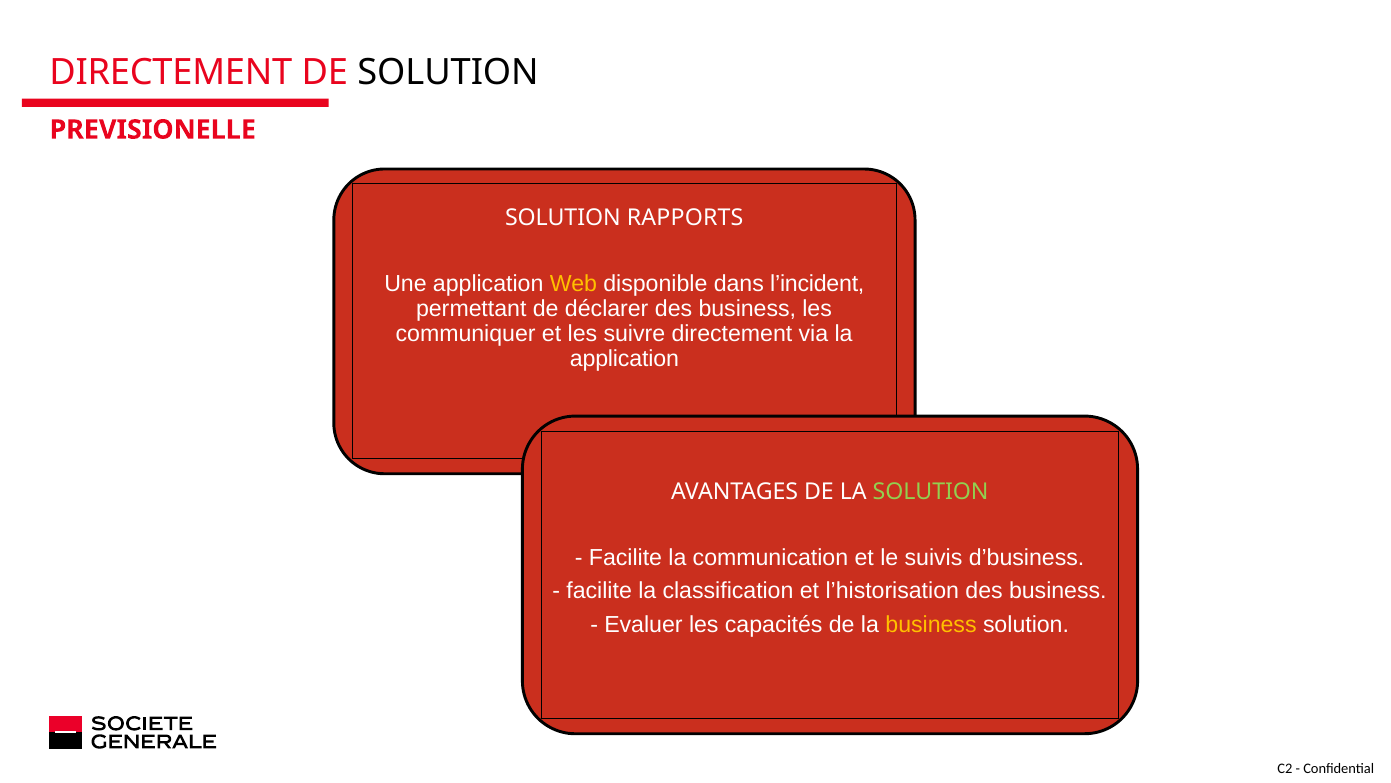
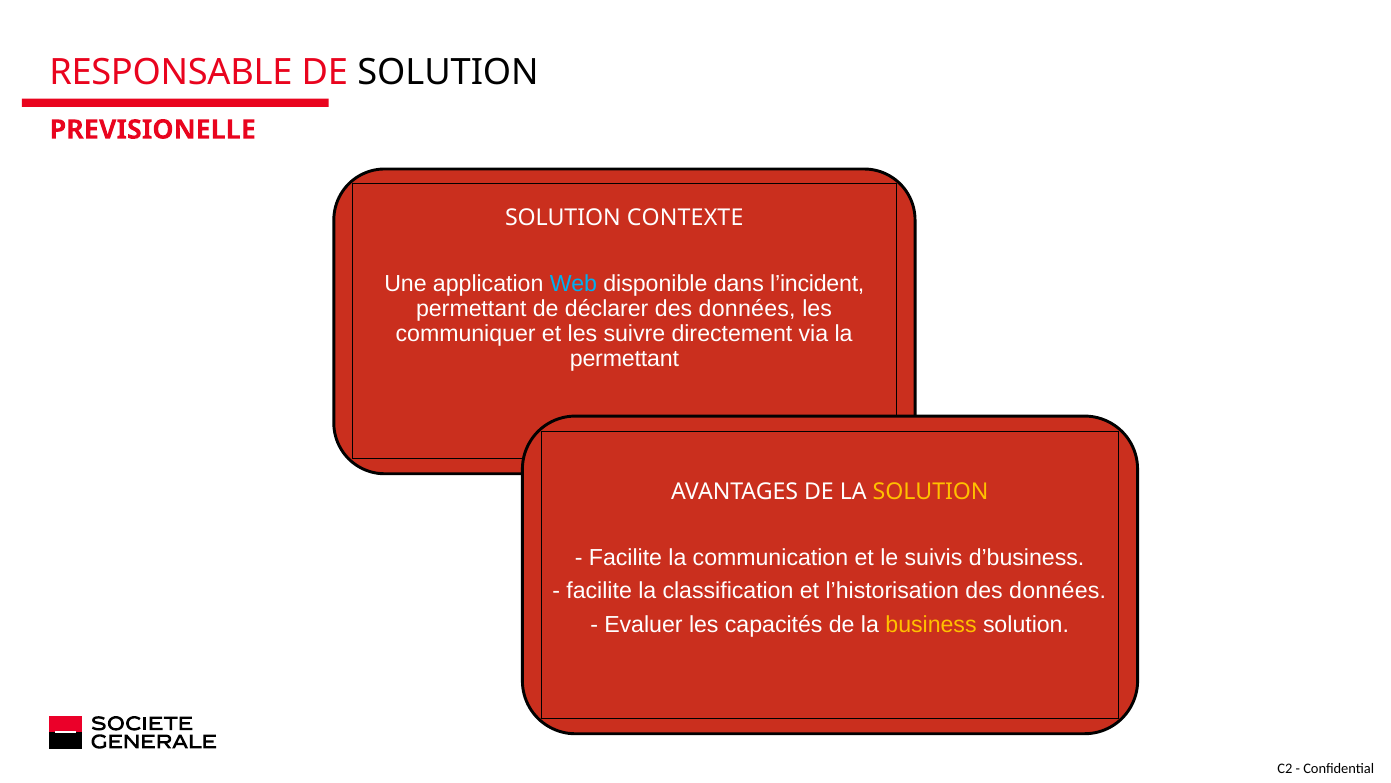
DIRECTEMENT at (171, 72): DIRECTEMENT -> RESPONSABLE
RAPPORTS: RAPPORTS -> CONTEXTE
Web colour: yellow -> light blue
déclarer des business: business -> données
application at (624, 359): application -> permettant
SOLUTION at (931, 491) colour: light green -> yellow
l’historisation des business: business -> données
